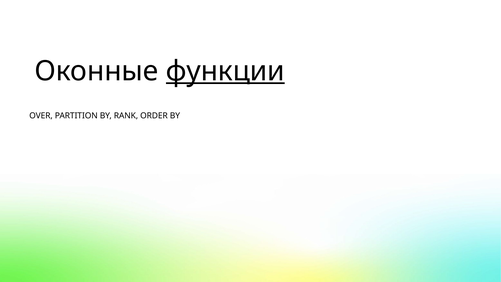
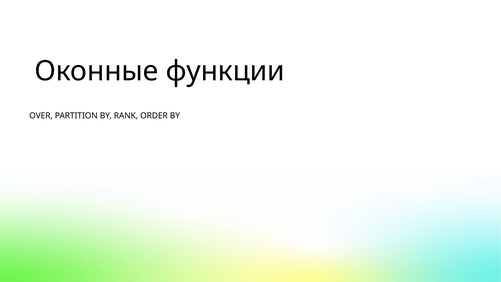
функции underline: present -> none
